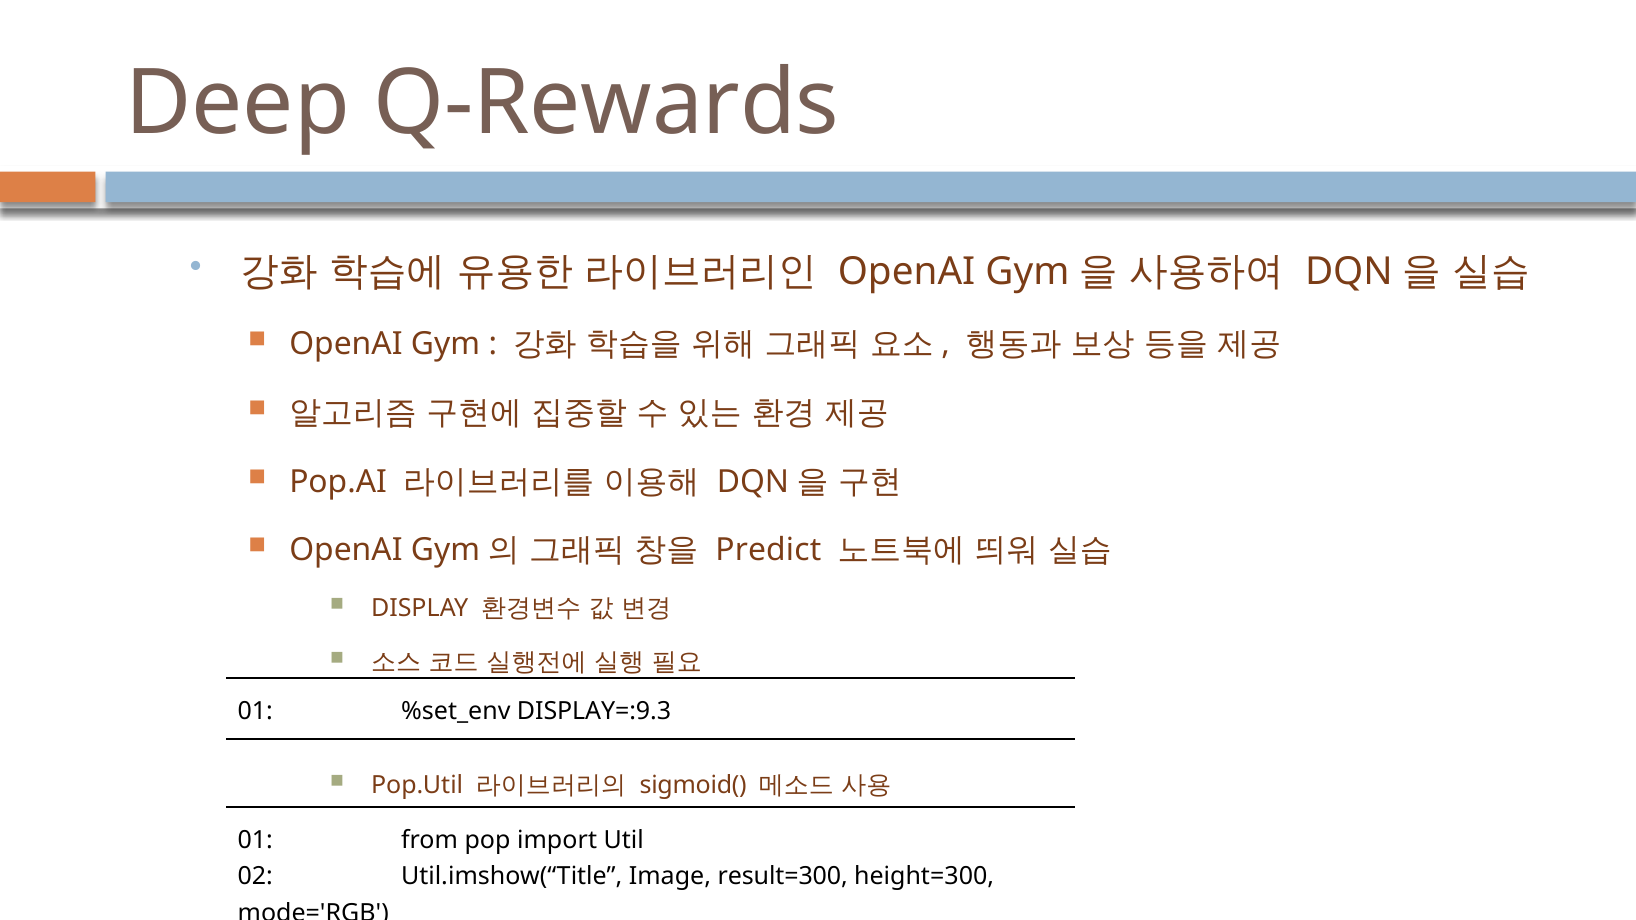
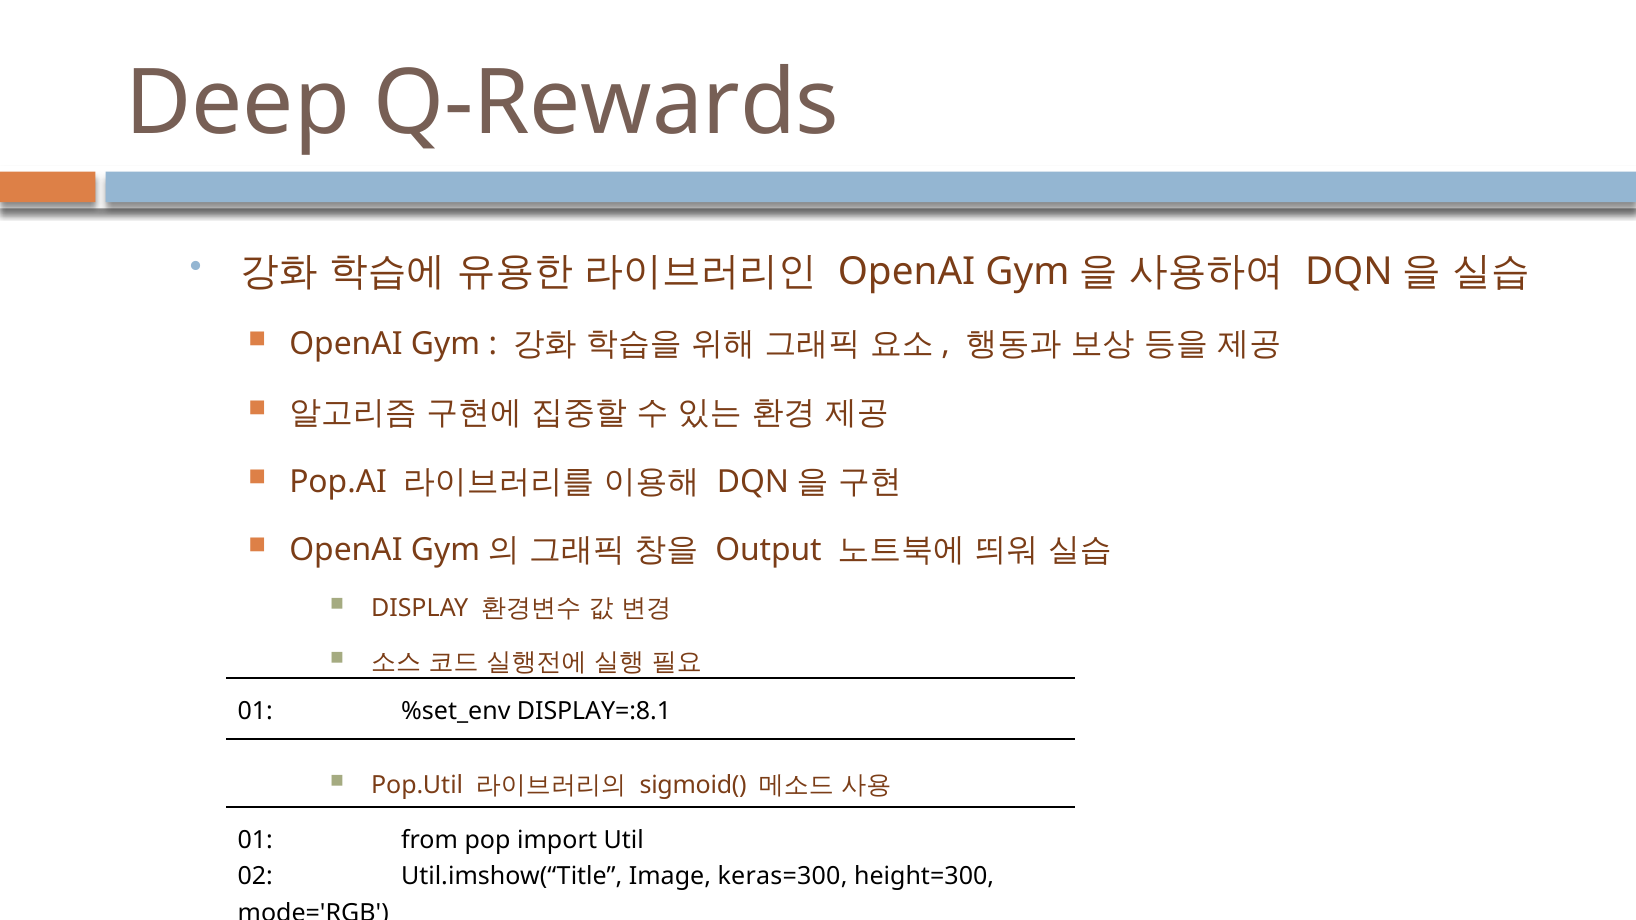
Predict: Predict -> Output
DISPLAY=:9.3: DISPLAY=:9.3 -> DISPLAY=:8.1
result=300: result=300 -> keras=300
